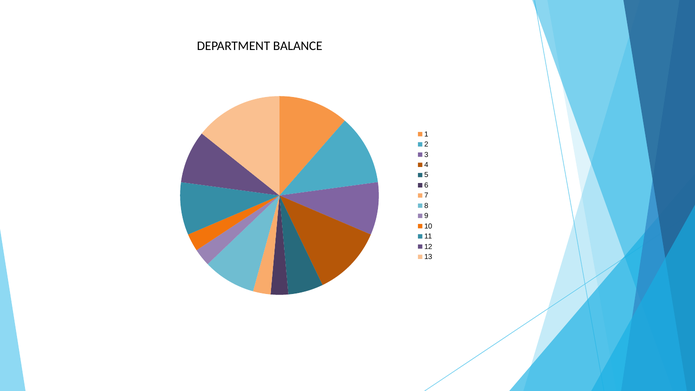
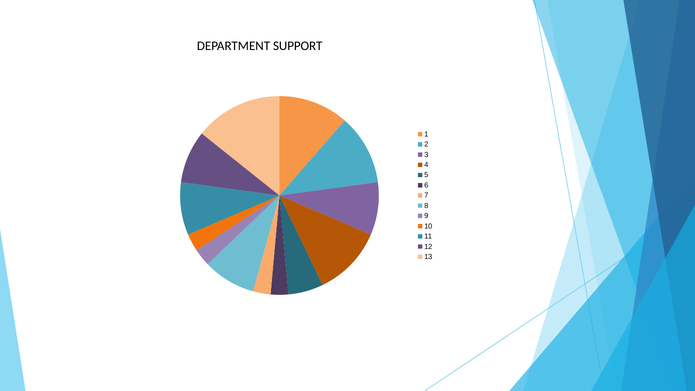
BALANCE: BALANCE -> SUPPORT
